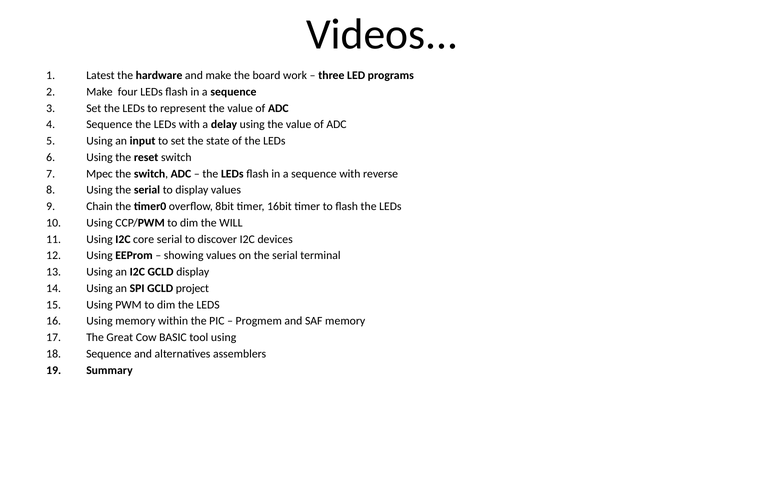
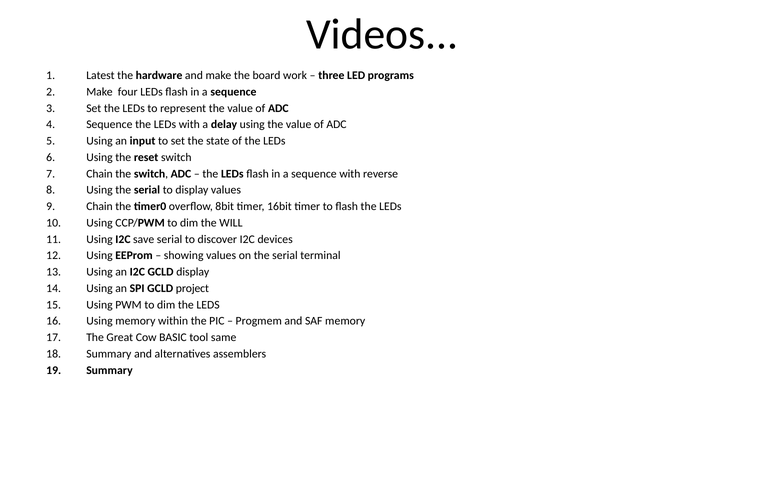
Mpec at (99, 174): Mpec -> Chain
core: core -> save
tool using: using -> same
Sequence at (109, 354): Sequence -> Summary
